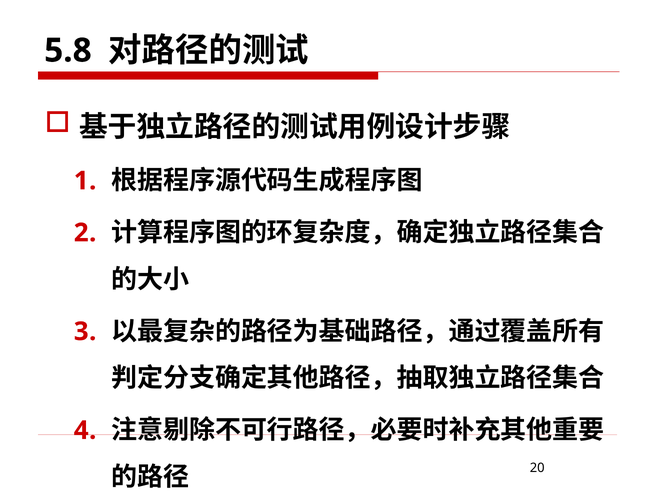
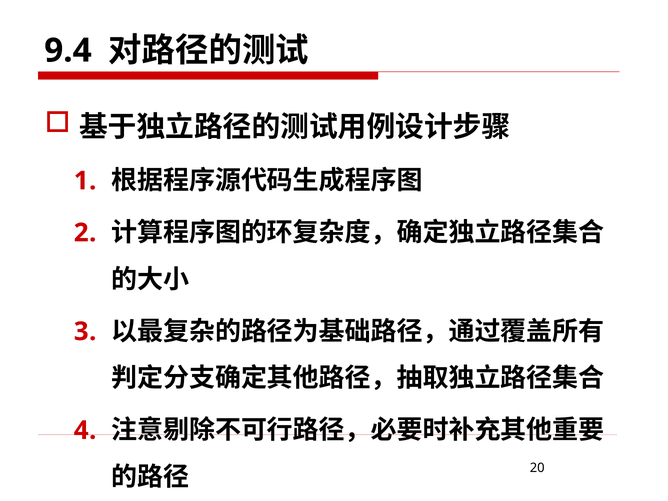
5.8: 5.8 -> 9.4
